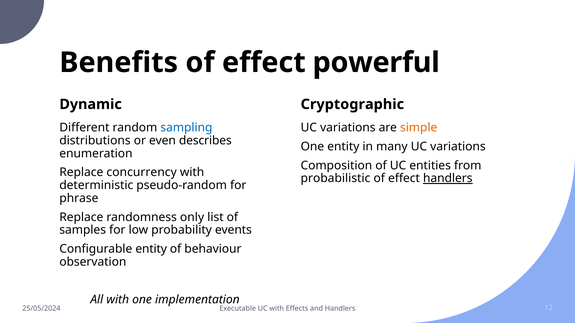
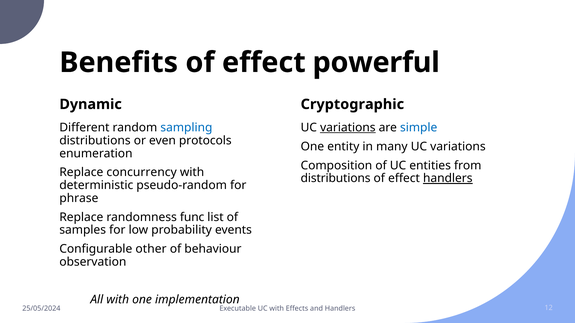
variations at (348, 128) underline: none -> present
simple colour: orange -> blue
describes: describes -> protocols
probabilistic at (336, 179): probabilistic -> distributions
only: only -> func
Configurable entity: entity -> other
